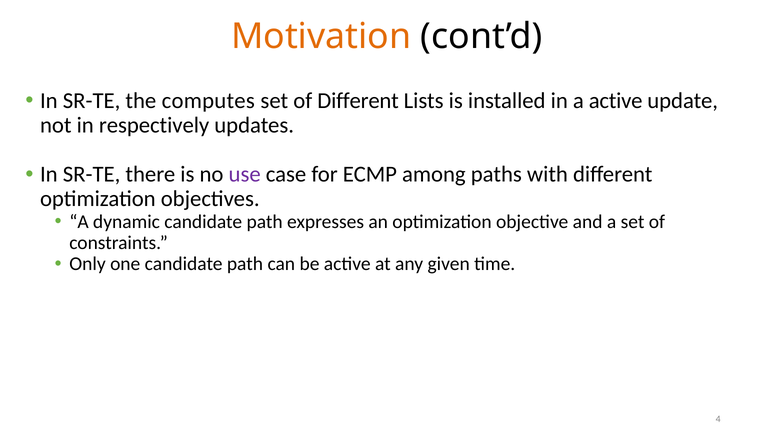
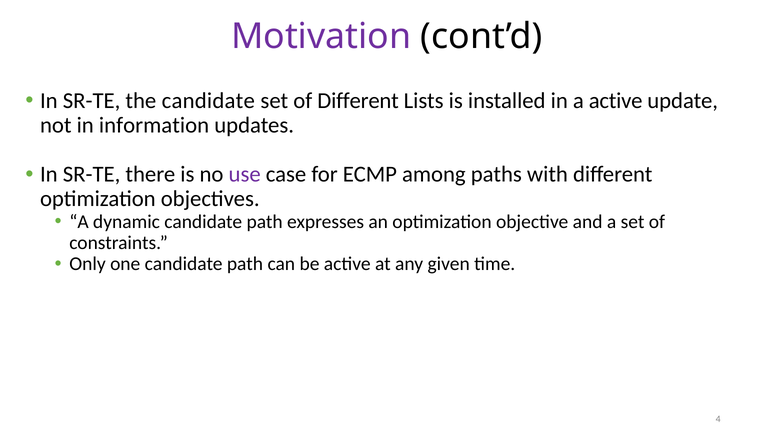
Motivation colour: orange -> purple
the computes: computes -> candidate
respectively: respectively -> information
